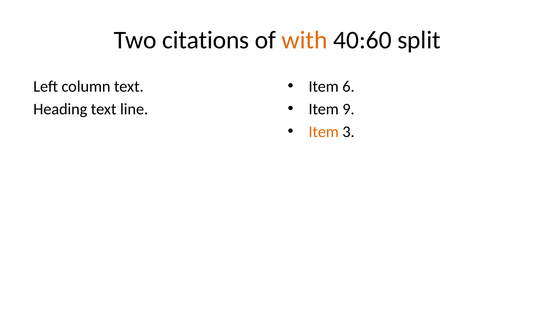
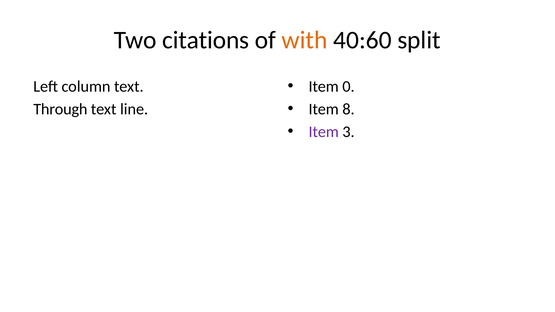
6: 6 -> 0
9: 9 -> 8
Heading: Heading -> Through
Item at (324, 132) colour: orange -> purple
